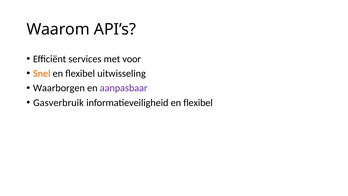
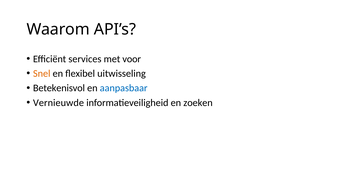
Waarborgen: Waarborgen -> Betekenisvol
aanpasbaar colour: purple -> blue
Gasverbruik: Gasverbruik -> Vernieuwde
informatieveiligheid en flexibel: flexibel -> zoeken
